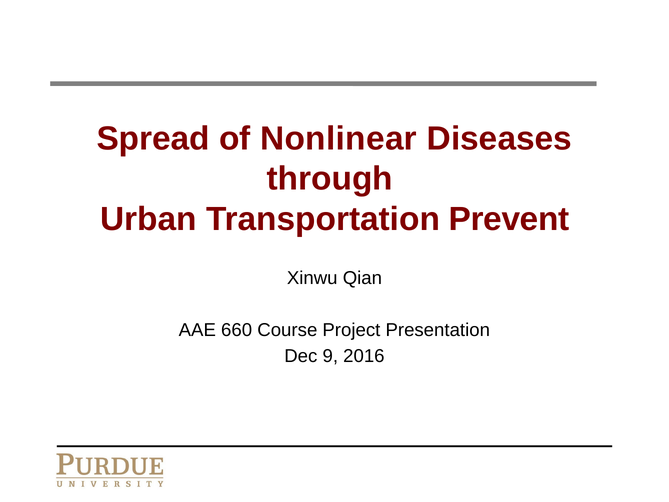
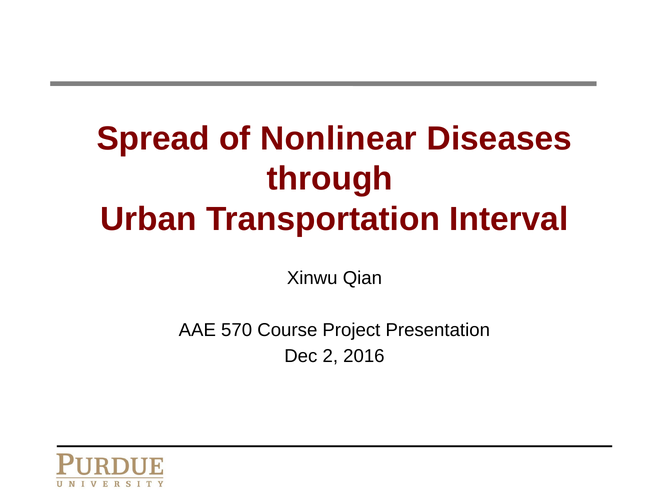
Prevent: Prevent -> Interval
660: 660 -> 570
9: 9 -> 2
